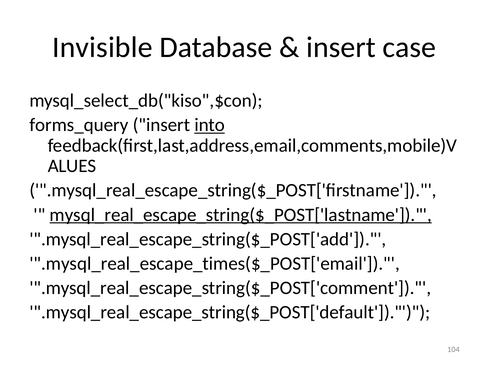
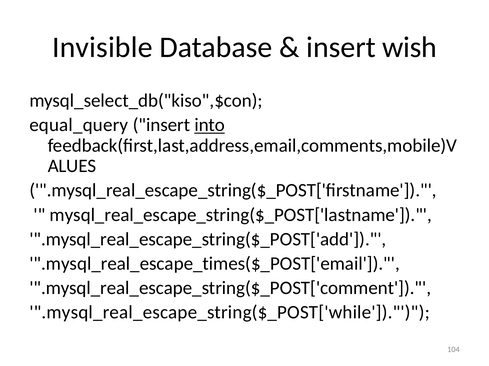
case: case -> wish
forms_query: forms_query -> equal_query
mysql_real_escape_string($_POST['lastname underline: present -> none
.mysql_real_escape_string($_POST['default: .mysql_real_escape_string($_POST['default -> .mysql_real_escape_string($_POST['while
